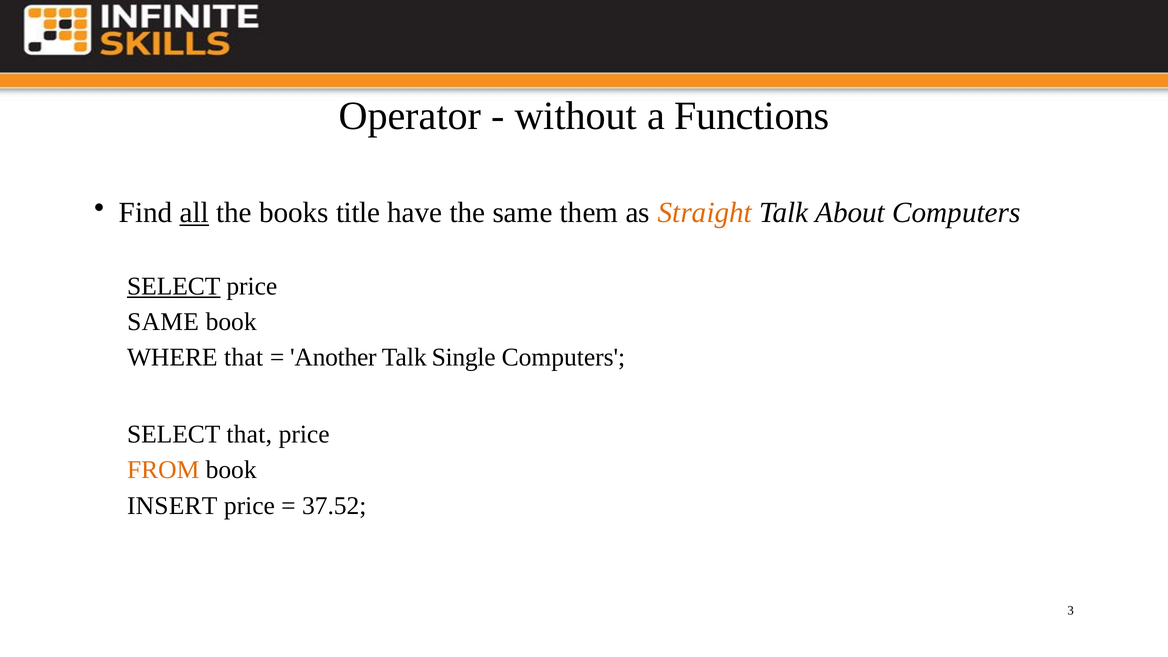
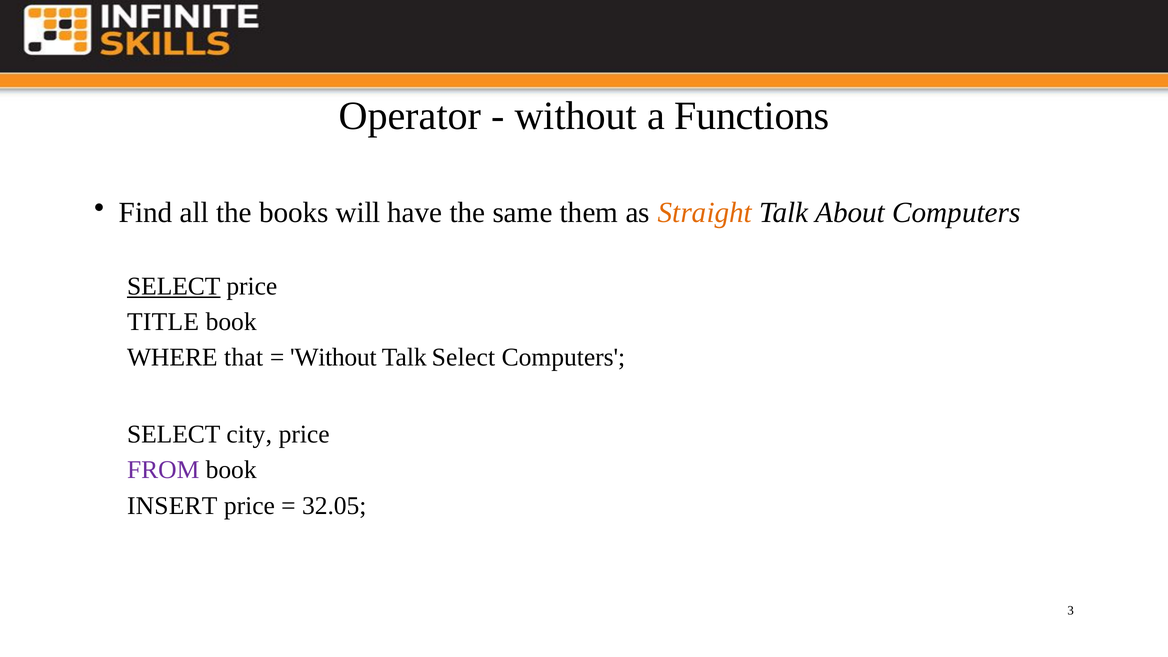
all underline: present -> none
title: title -> will
SAME at (163, 322): SAME -> TITLE
Another at (333, 357): Another -> Without
Talk Single: Single -> Select
SELECT that: that -> city
FROM colour: orange -> purple
37.52: 37.52 -> 32.05
